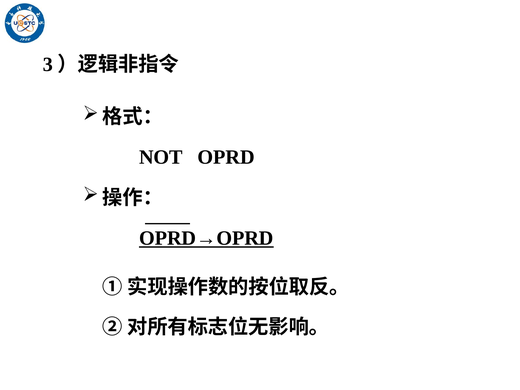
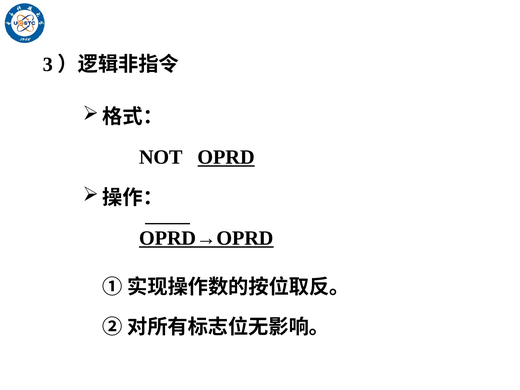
OPRD underline: none -> present
